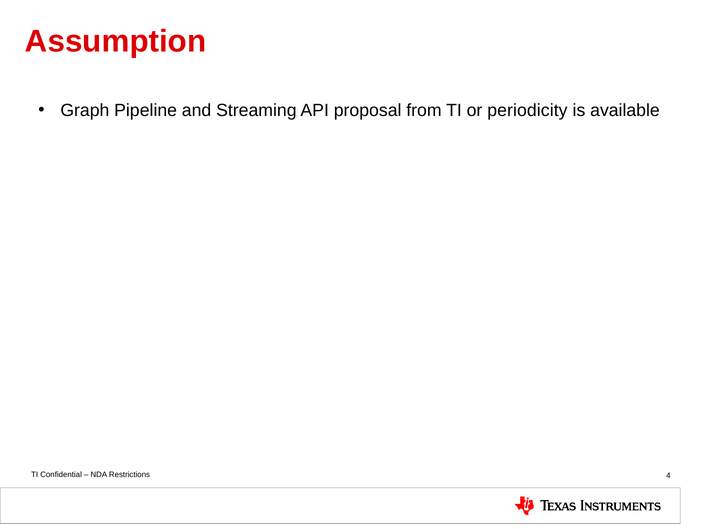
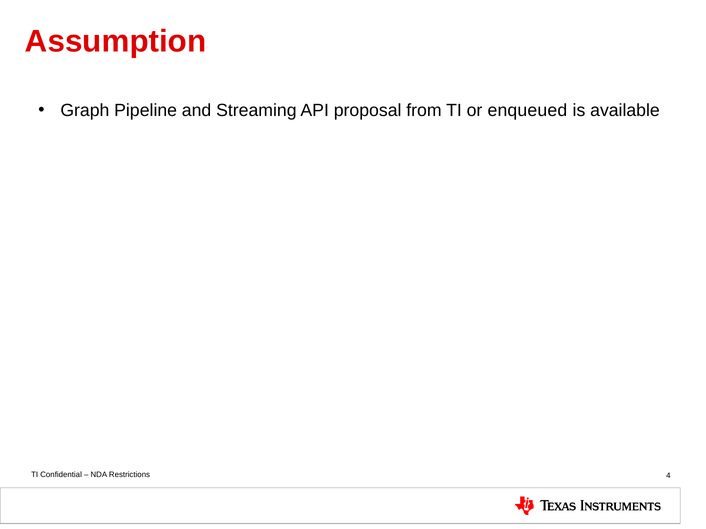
periodicity: periodicity -> enqueued
